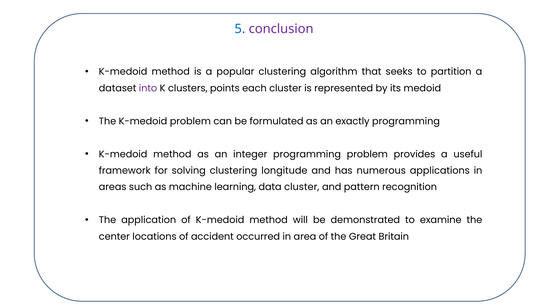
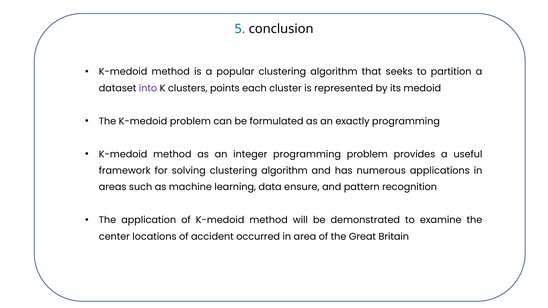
conclusion colour: purple -> black
solving clustering longitude: longitude -> algorithm
data cluster: cluster -> ensure
